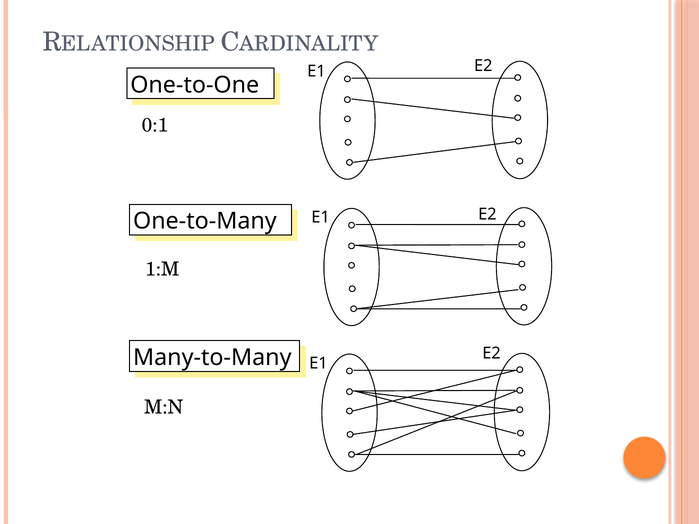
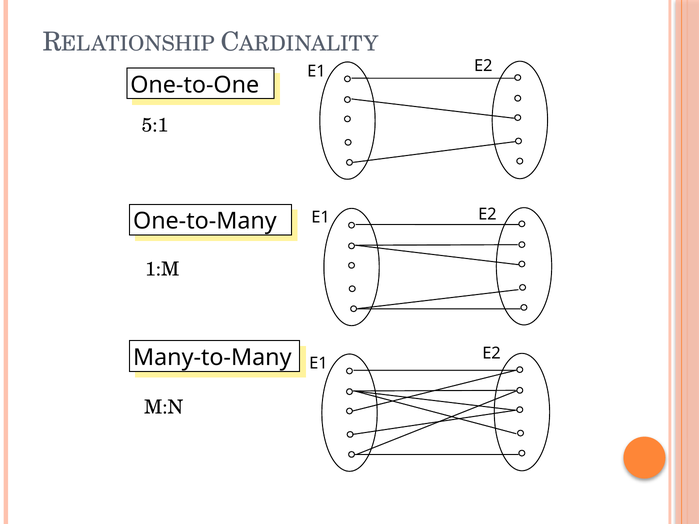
0:1: 0:1 -> 5:1
